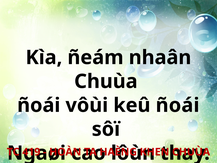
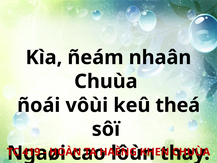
keû ñoái: ñoái -> theá
